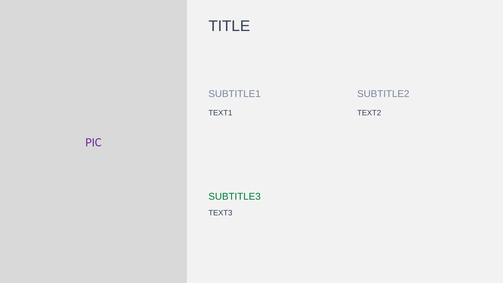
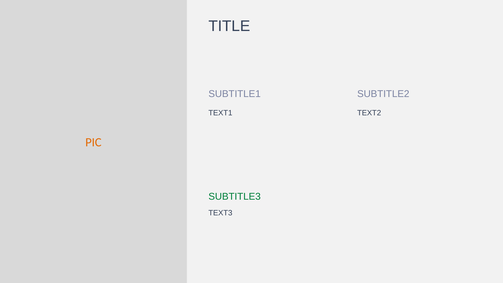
PIC colour: purple -> orange
